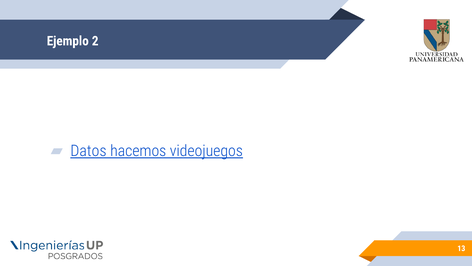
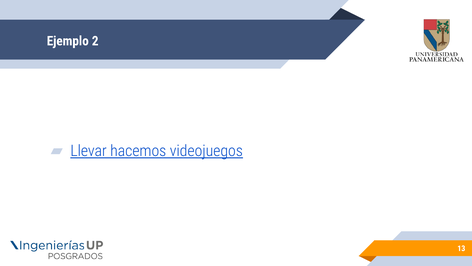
Datos: Datos -> Llevar
